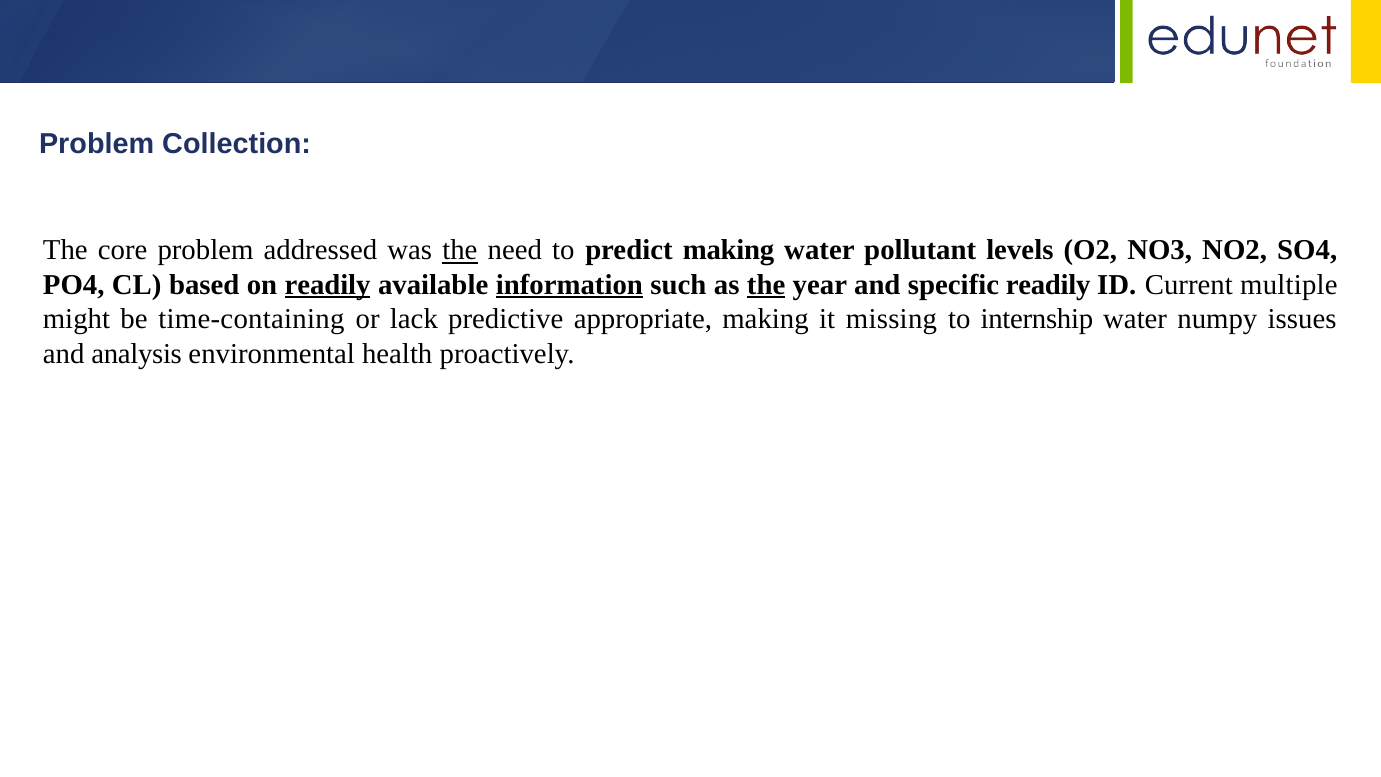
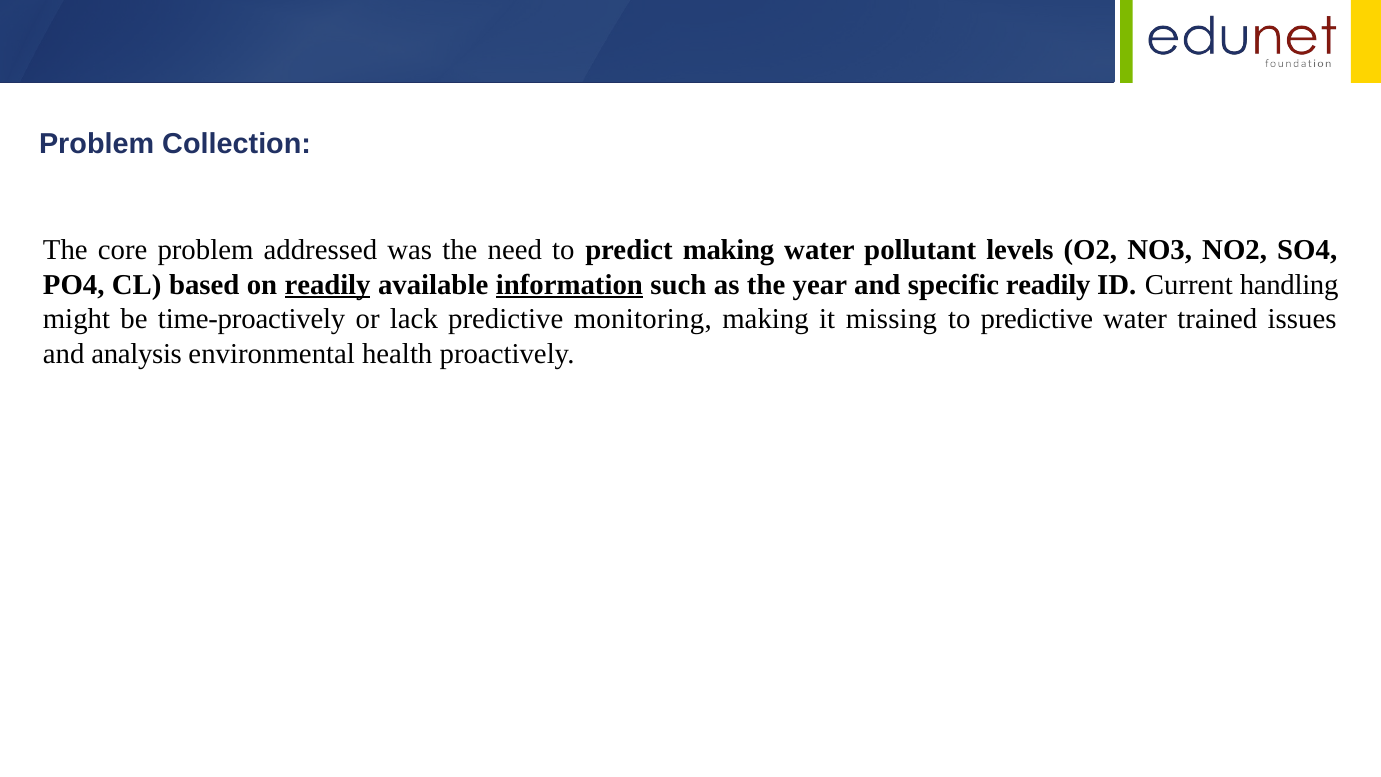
the at (460, 250) underline: present -> none
the at (766, 285) underline: present -> none
multiple: multiple -> handling
time-containing: time-containing -> time-proactively
appropriate: appropriate -> monitoring
to internship: internship -> predictive
numpy: numpy -> trained
